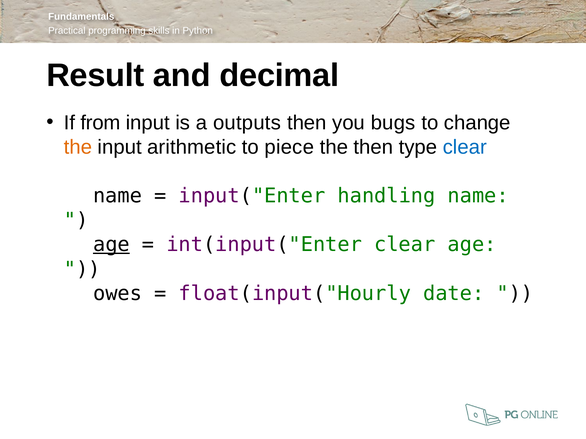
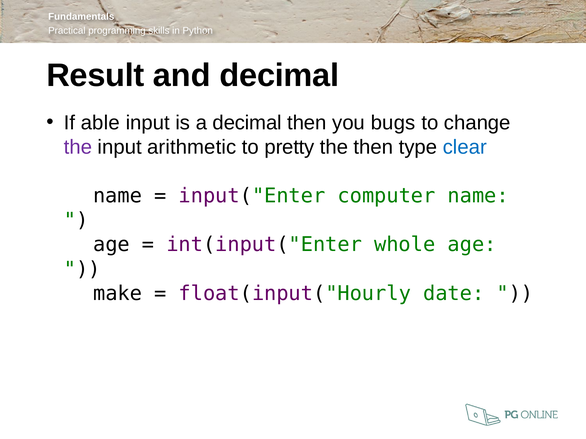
from: from -> able
a outputs: outputs -> decimal
the at (78, 147) colour: orange -> purple
piece: piece -> pretty
handling: handling -> computer
age at (111, 245) underline: present -> none
int(input("Enter clear: clear -> whole
owes: owes -> make
